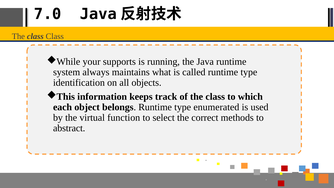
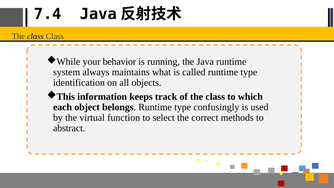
7.0: 7.0 -> 7.4
supports: supports -> behavior
enumerated: enumerated -> confusingly
